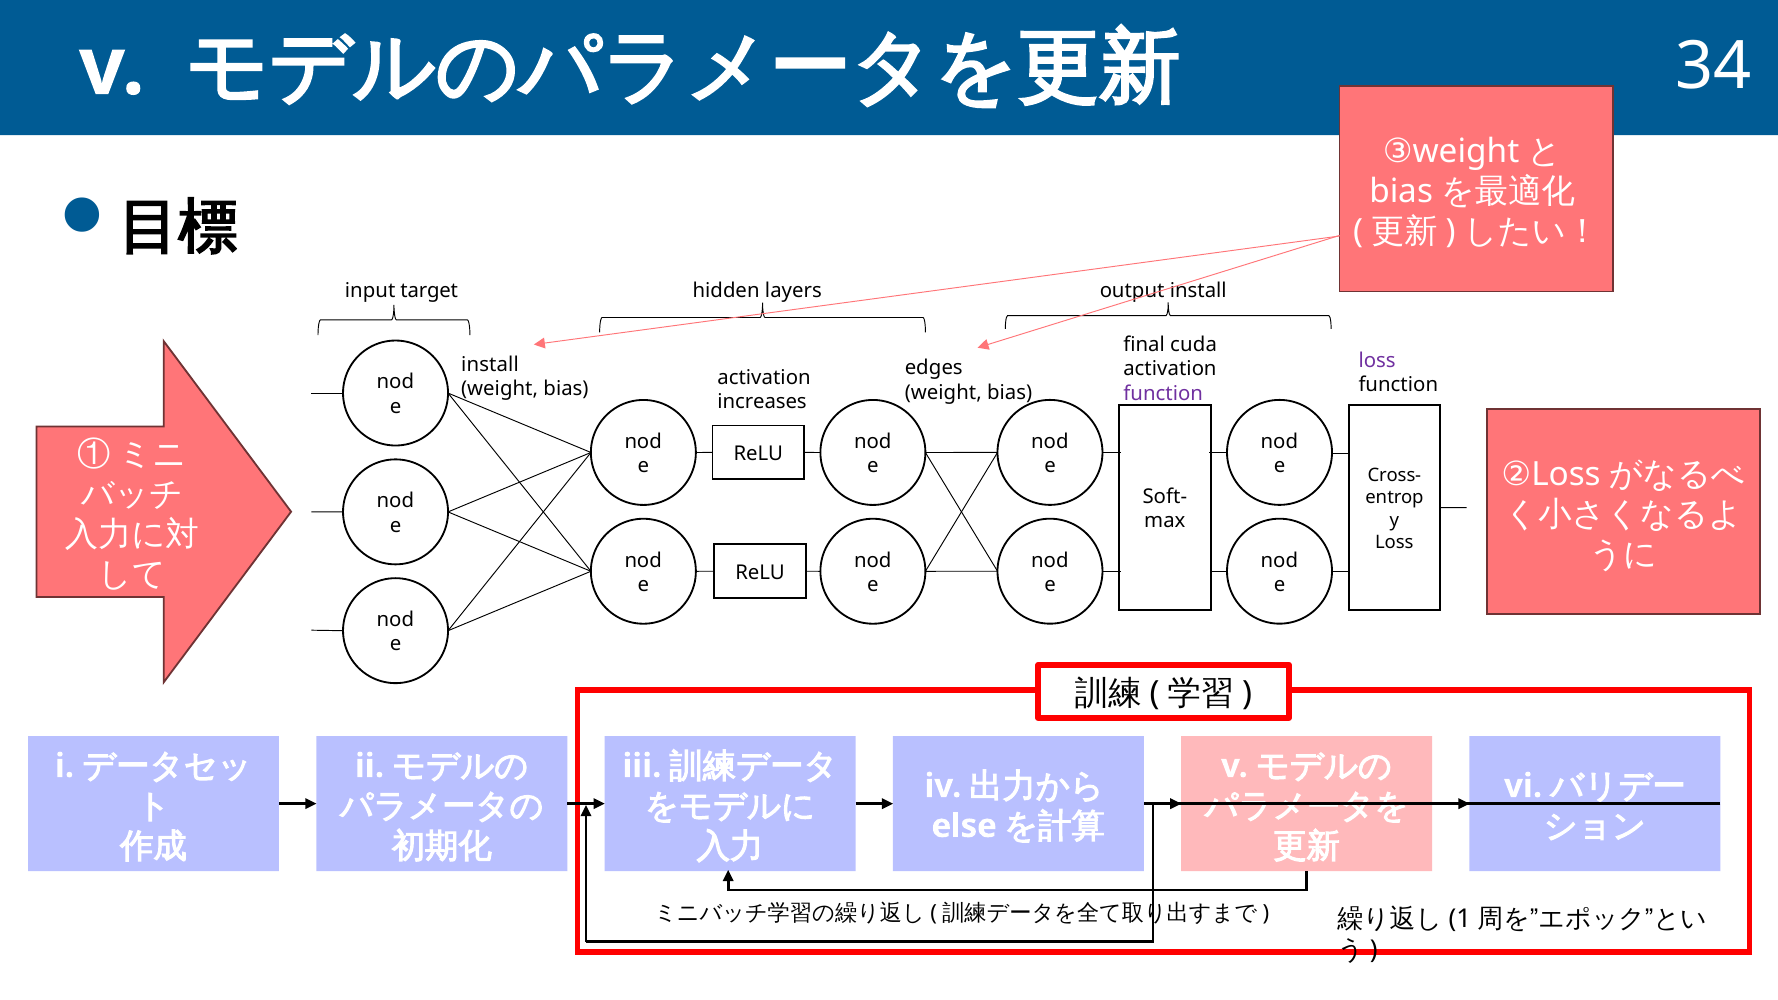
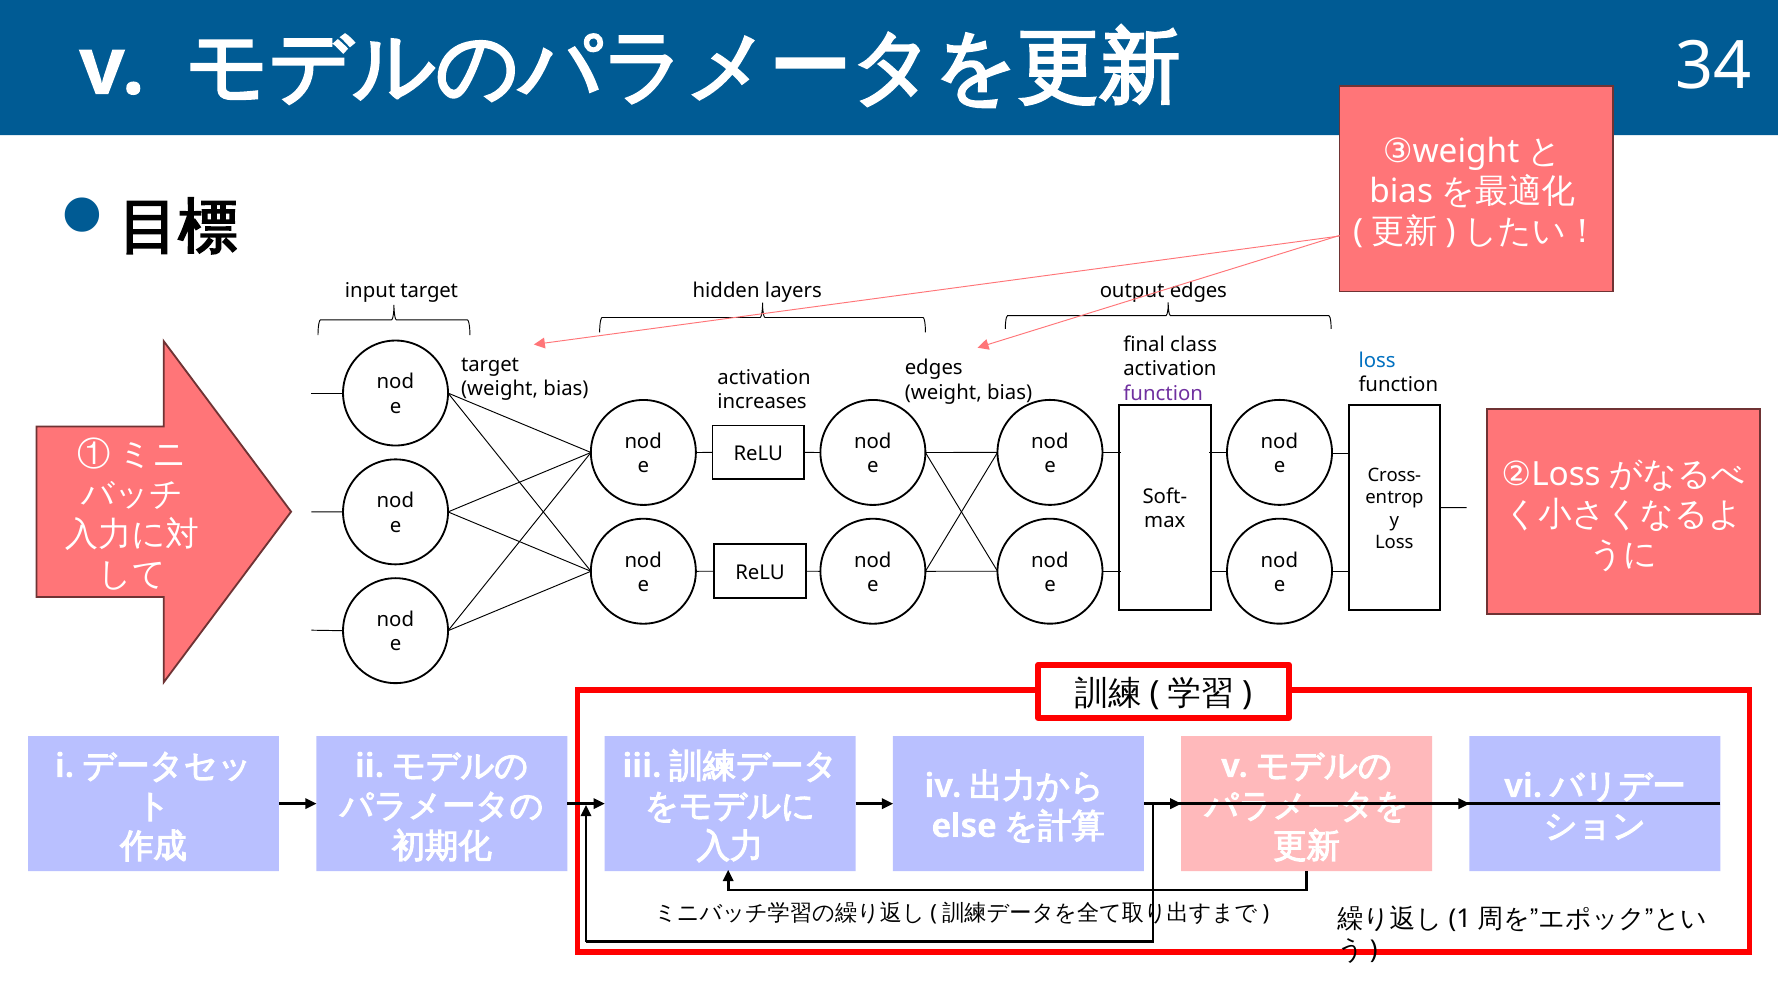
output install: install -> edges
cuda: cuda -> class
loss at (1377, 360) colour: purple -> blue
install at (490, 365): install -> target
